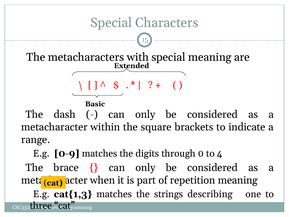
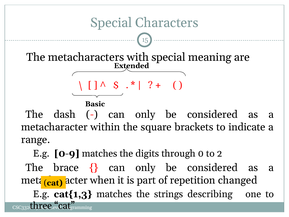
4: 4 -> 2
repetition meaning: meaning -> changed
